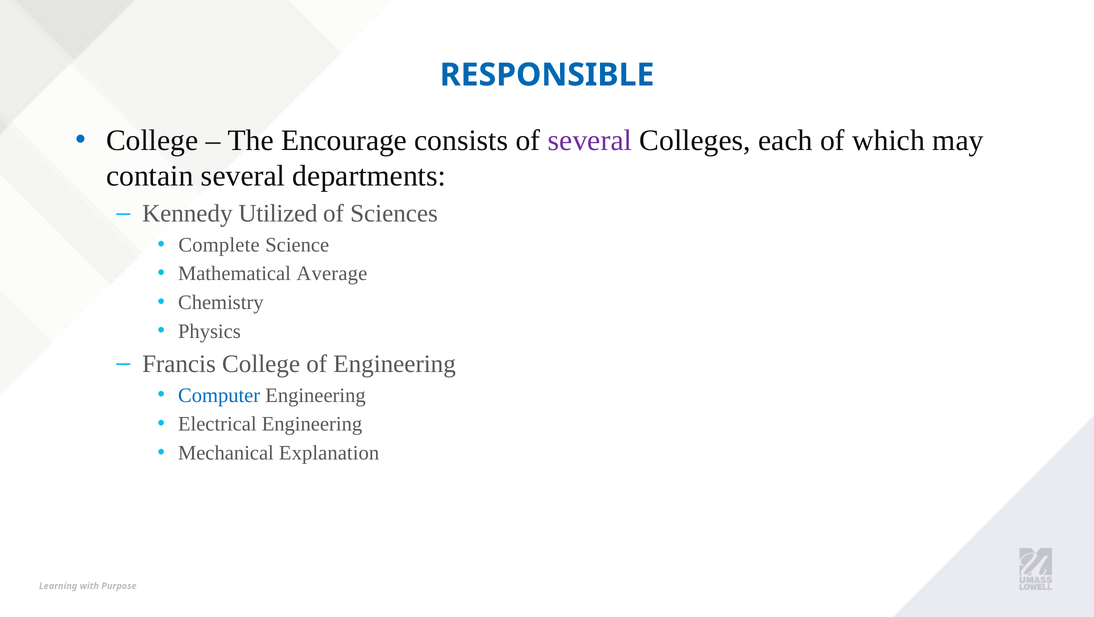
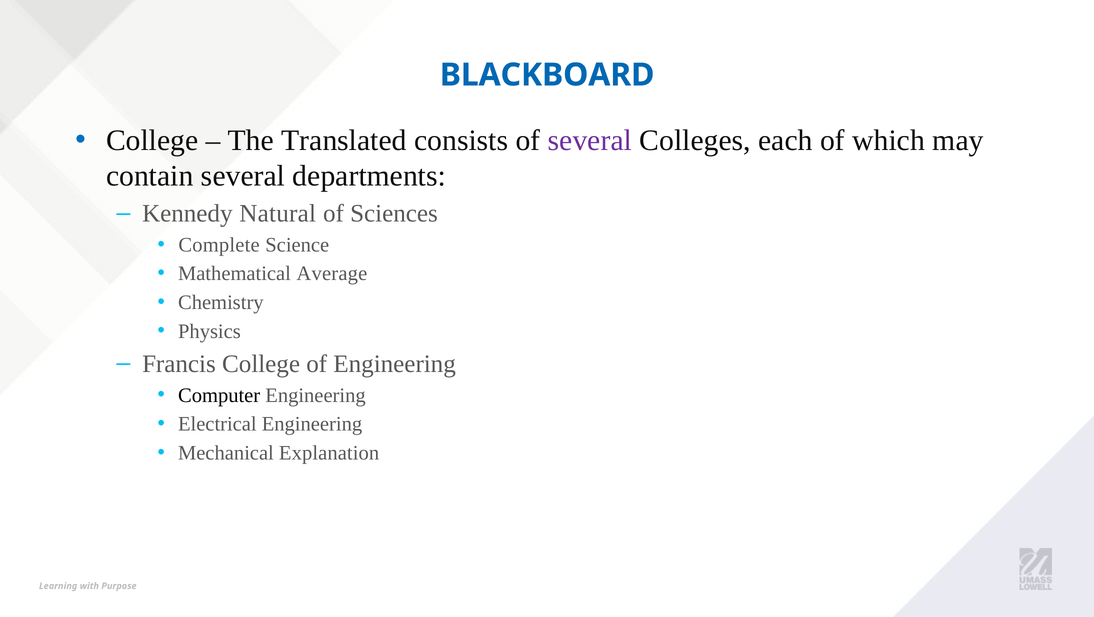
RESPONSIBLE: RESPONSIBLE -> BLACKBOARD
Encourage: Encourage -> Translated
Utilized: Utilized -> Natural
Computer colour: blue -> black
